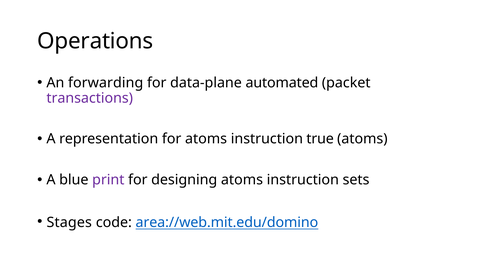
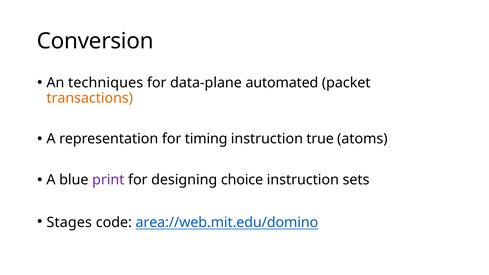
Operations: Operations -> Conversion
forwarding: forwarding -> techniques
transactions colour: purple -> orange
for atoms: atoms -> timing
designing atoms: atoms -> choice
